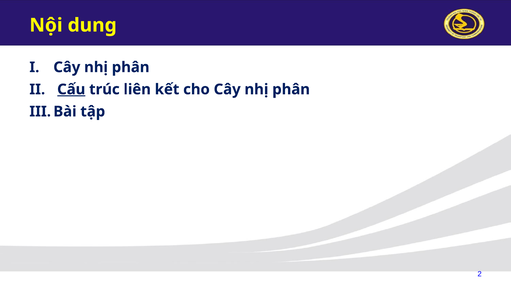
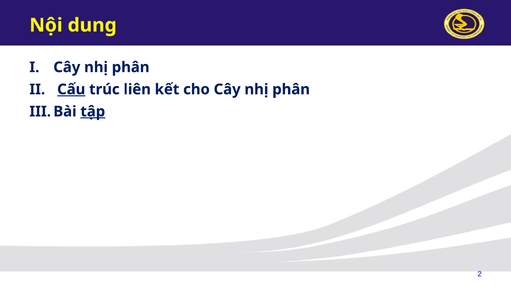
tập underline: none -> present
